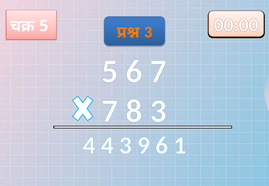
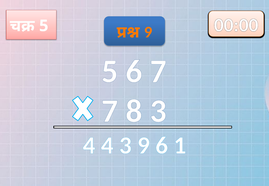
3 at (148, 32): 3 -> 9
